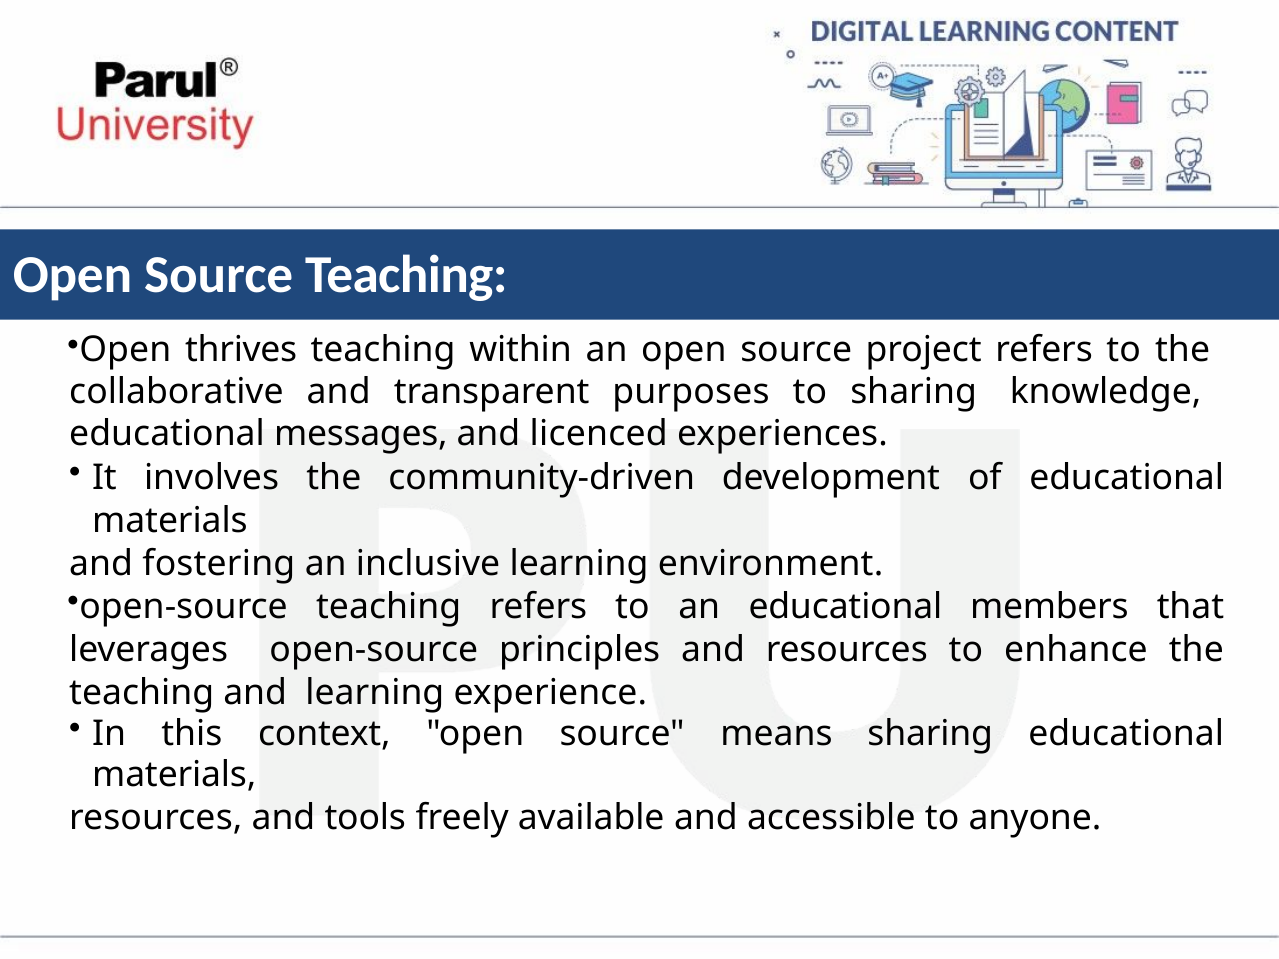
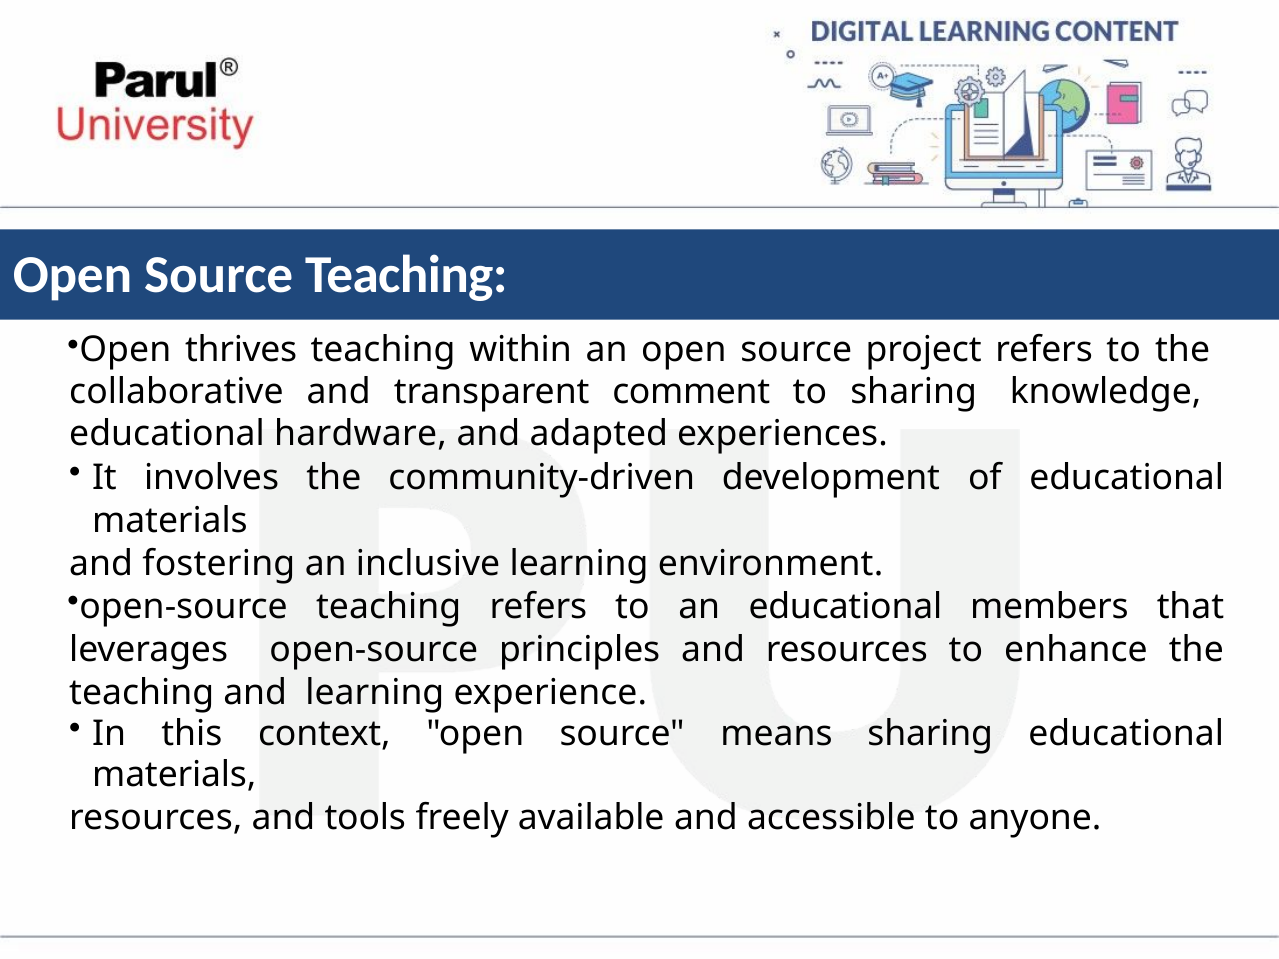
purposes: purposes -> comment
messages: messages -> hardware
licenced: licenced -> adapted
